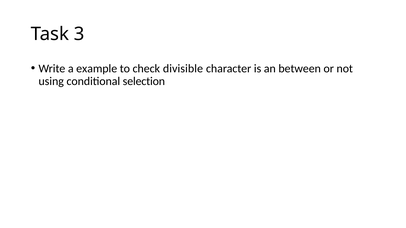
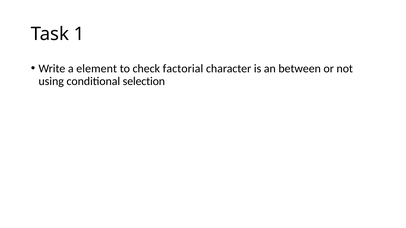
3: 3 -> 1
example: example -> element
divisible: divisible -> factorial
